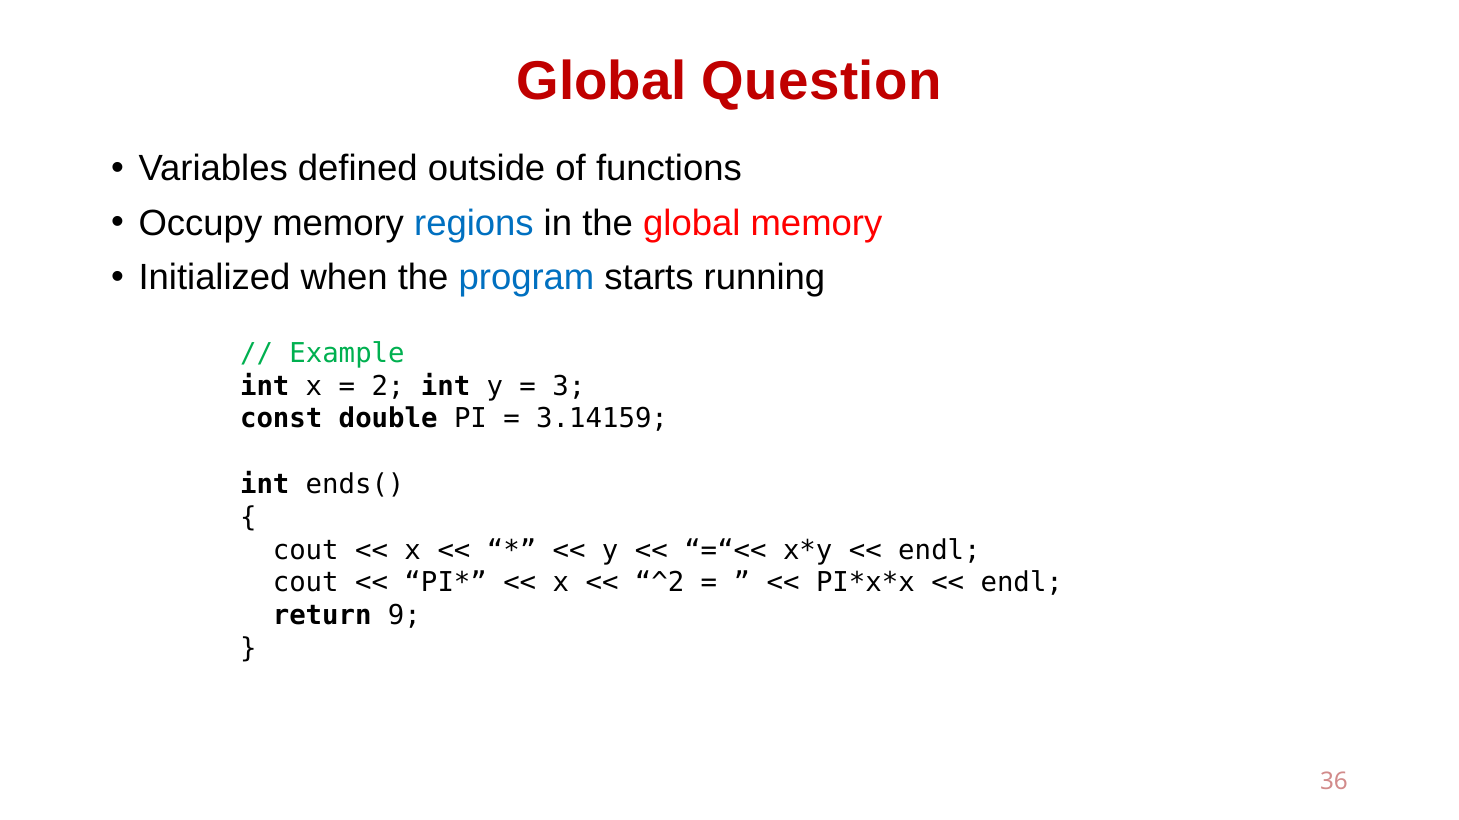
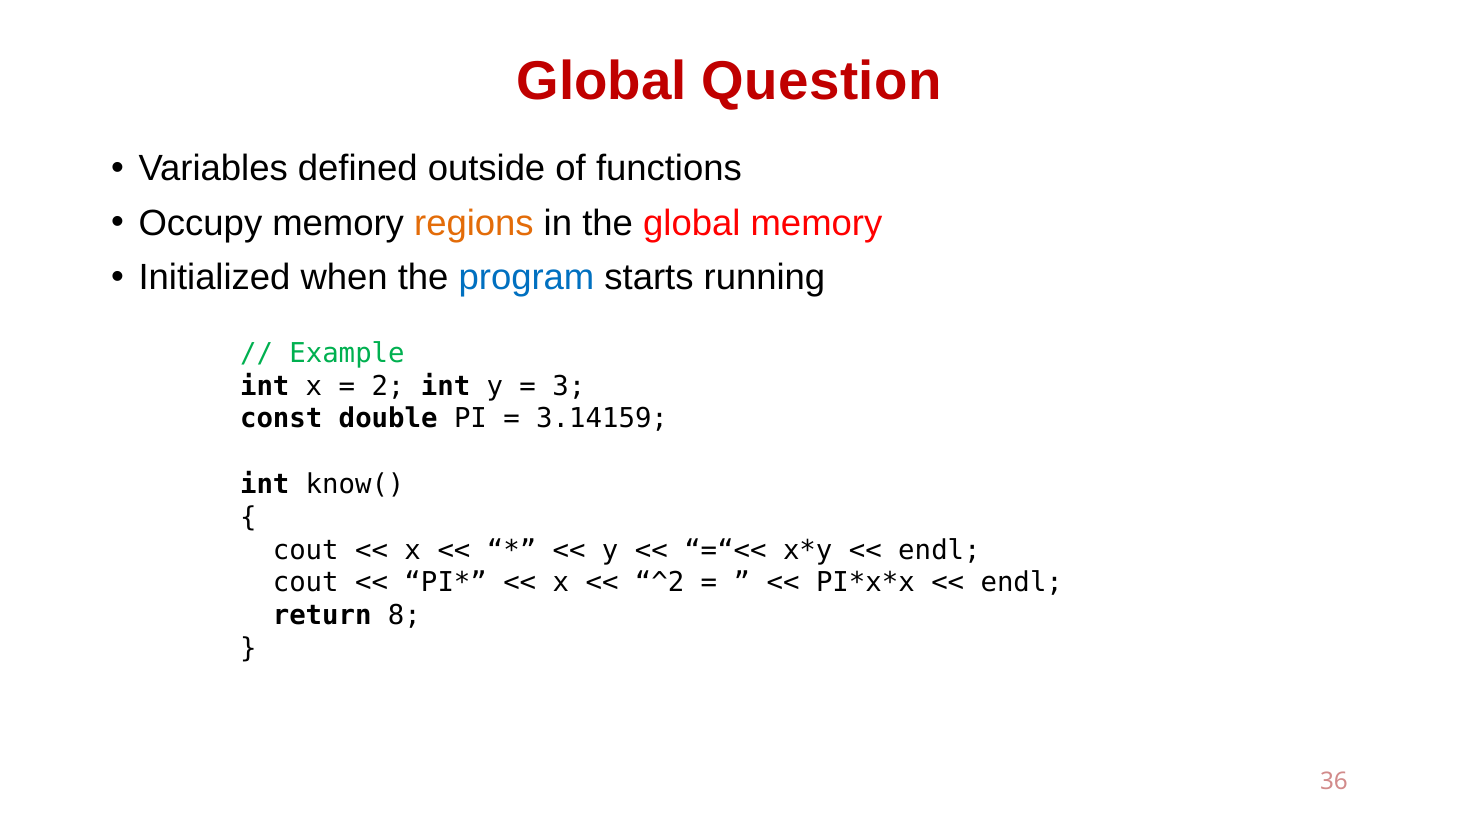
regions colour: blue -> orange
ends(: ends( -> know(
9: 9 -> 8
